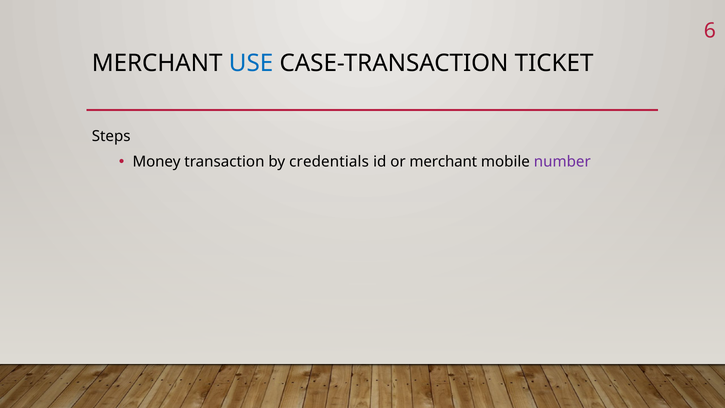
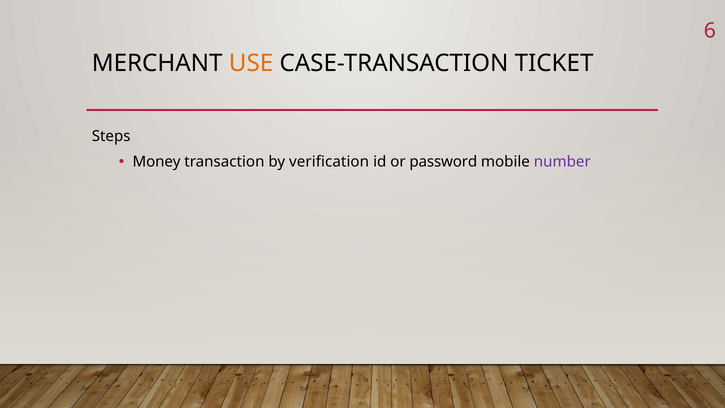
USE colour: blue -> orange
credentials: credentials -> verification
or merchant: merchant -> password
